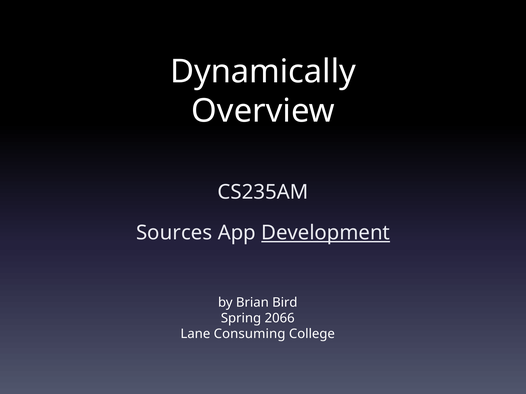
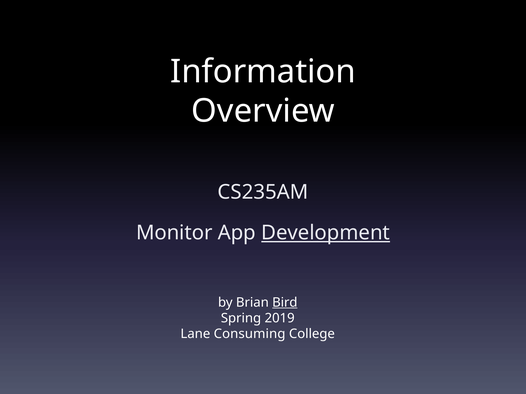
Dynamically: Dynamically -> Information
Sources: Sources -> Monitor
Bird underline: none -> present
2066: 2066 -> 2019
